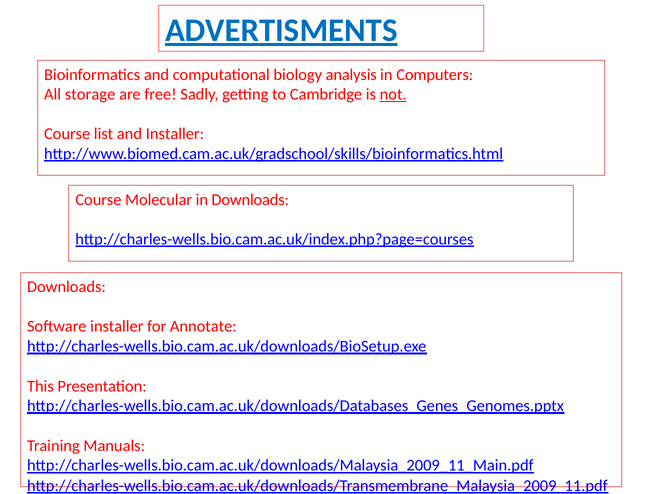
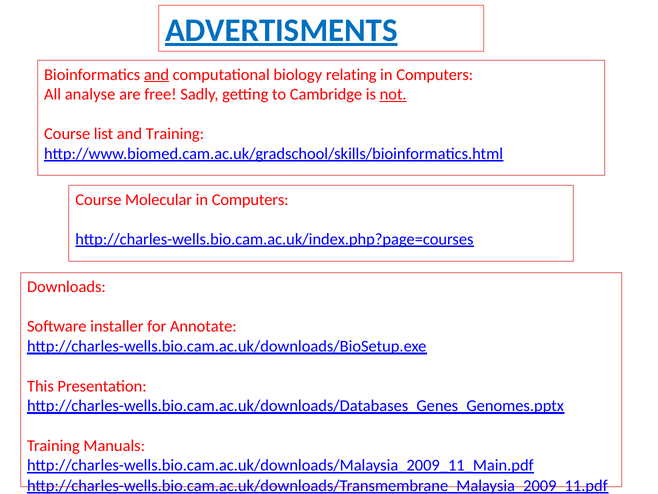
and at (156, 75) underline: none -> present
analysis: analysis -> relating
storage: storage -> analyse
and Installer: Installer -> Training
Downloads at (250, 199): Downloads -> Computers
